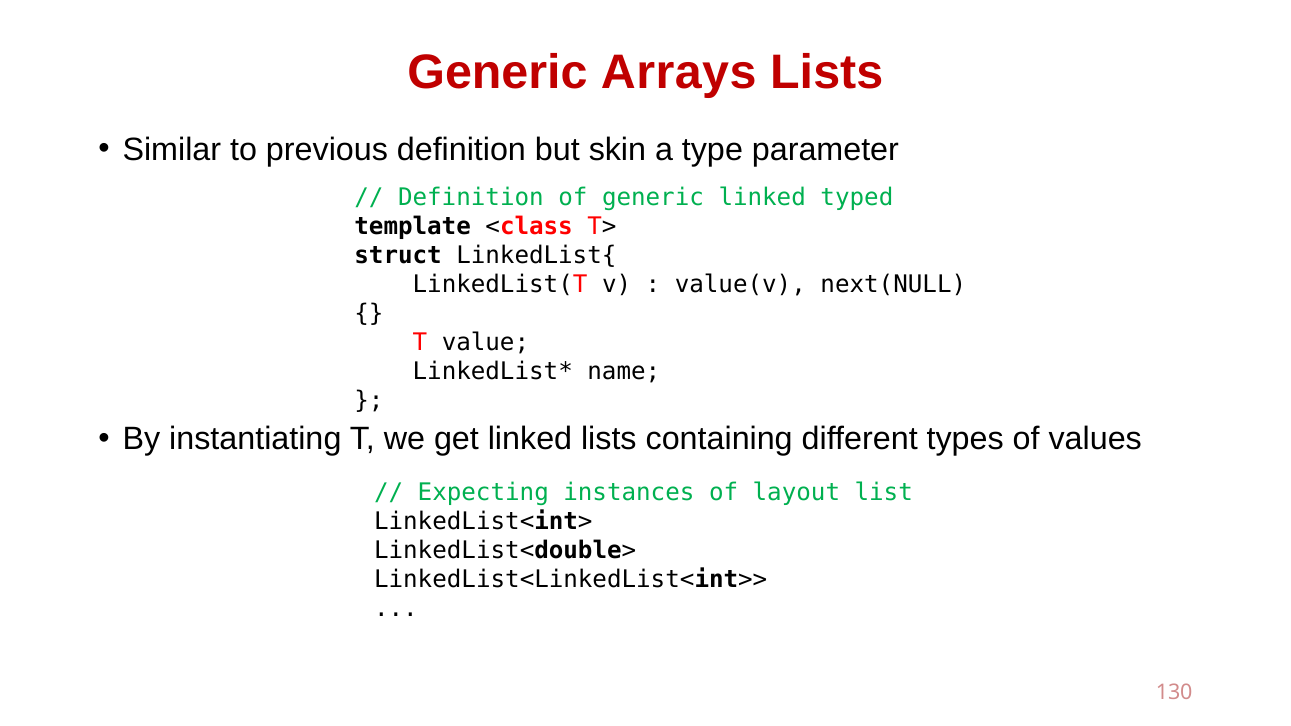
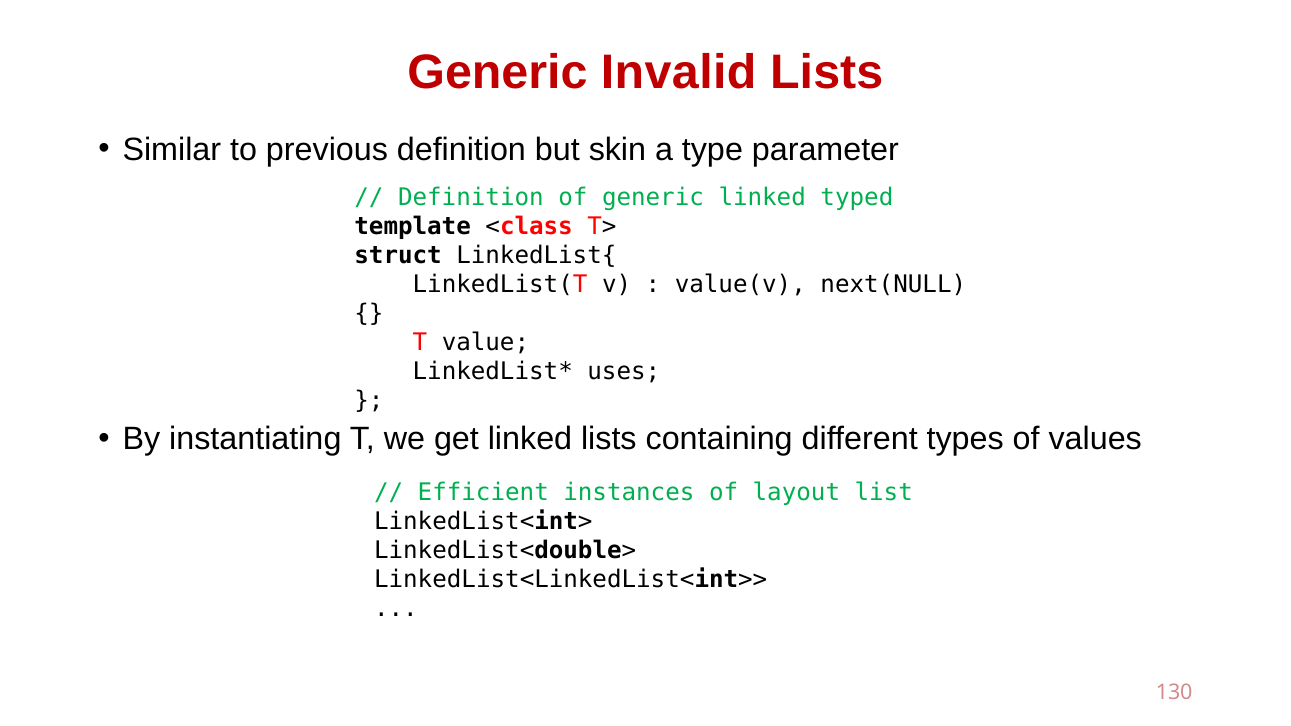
Arrays: Arrays -> Invalid
name: name -> uses
Expecting: Expecting -> Efficient
